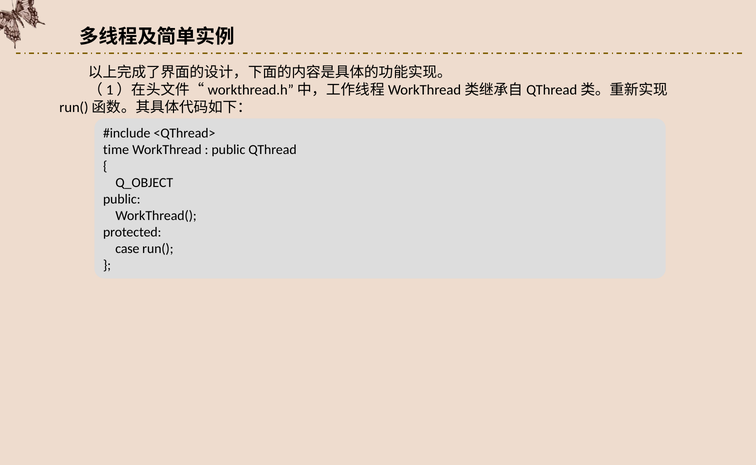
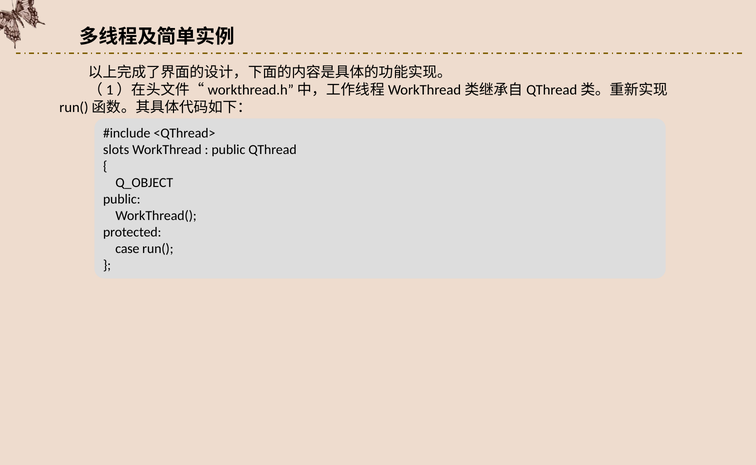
time: time -> slots
